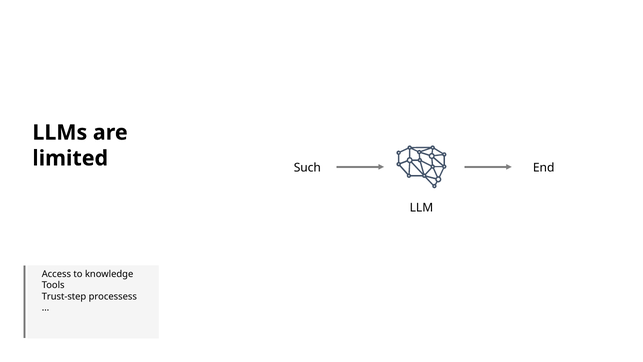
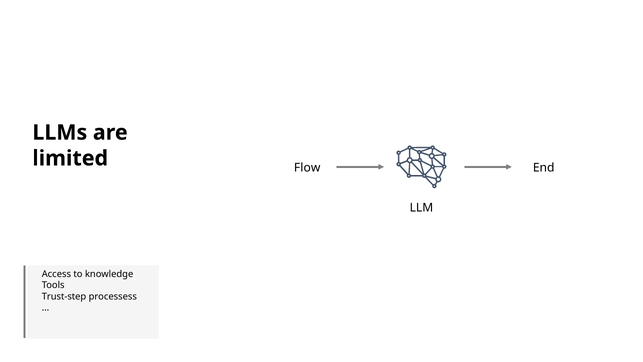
Such: Such -> Flow
